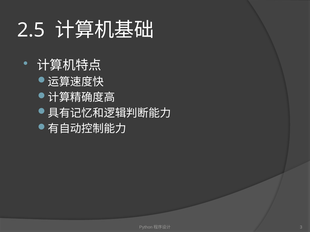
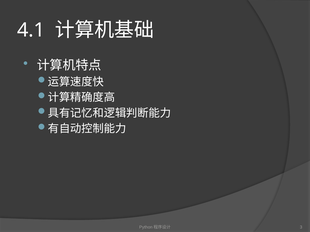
2.5: 2.5 -> 4.1
